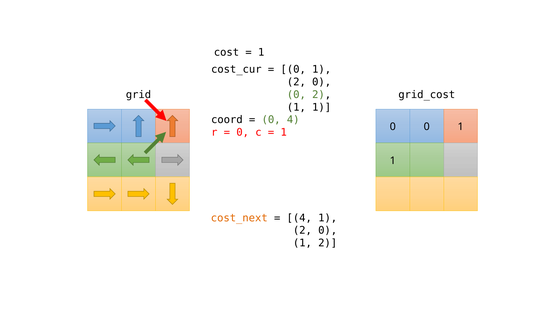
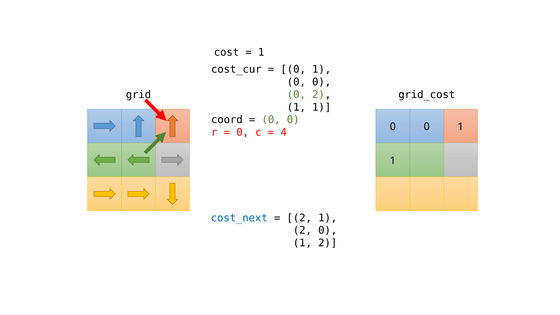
2 at (296, 82): 2 -> 0
4 at (293, 120): 4 -> 0
1 at (284, 132): 1 -> 4
cost_next colour: orange -> blue
4 at (299, 218): 4 -> 2
